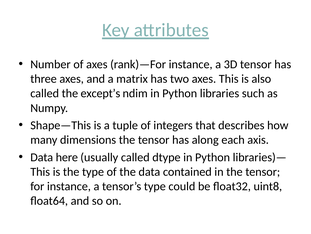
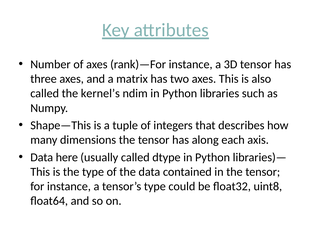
except’s: except’s -> kernel’s
